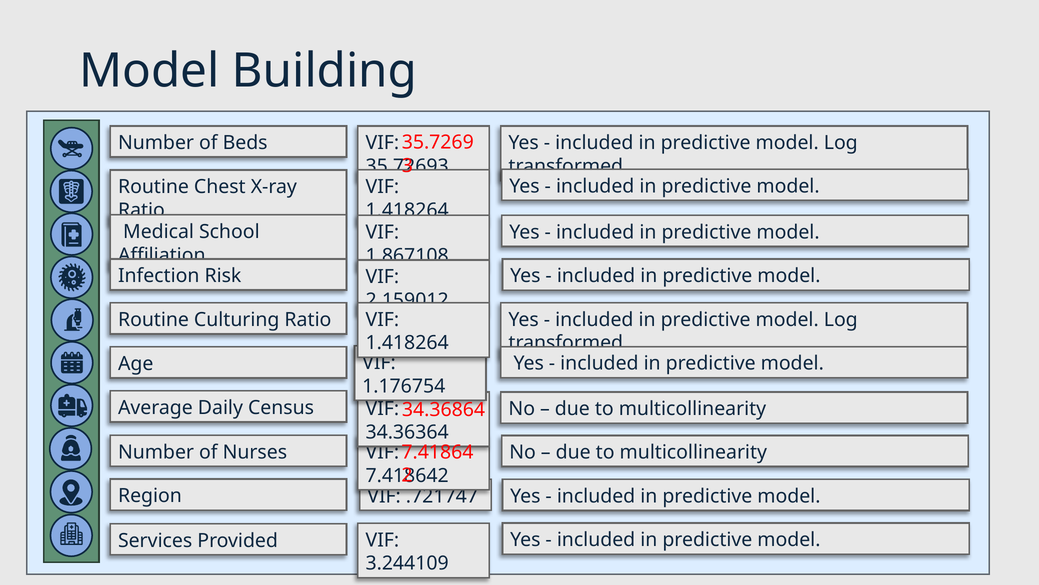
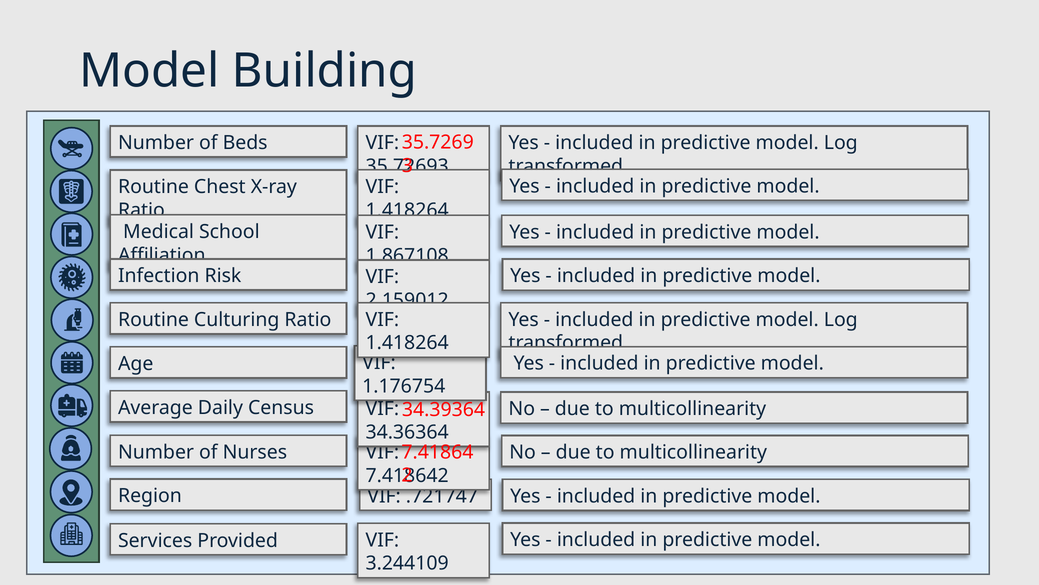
34.36864: 34.36864 -> 34.39364
